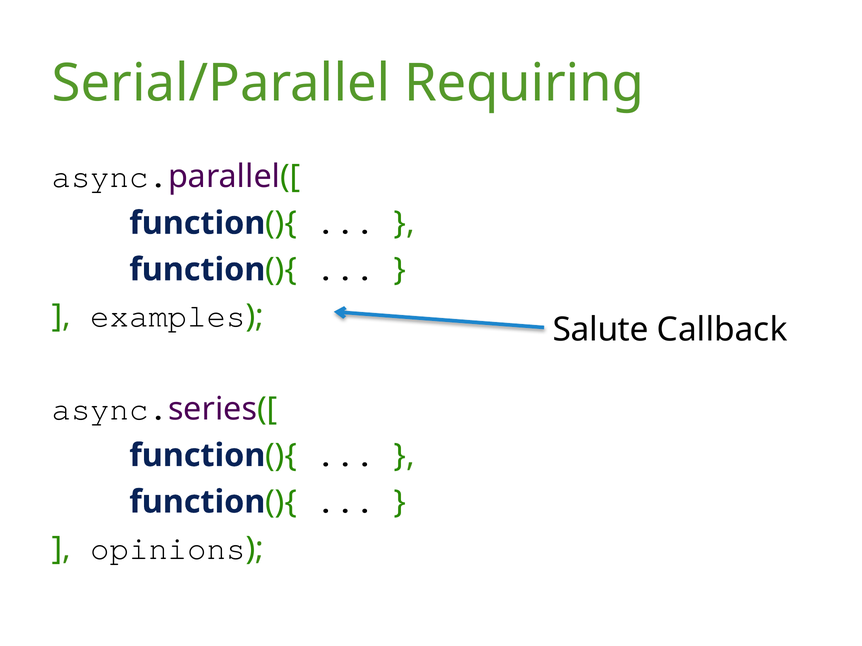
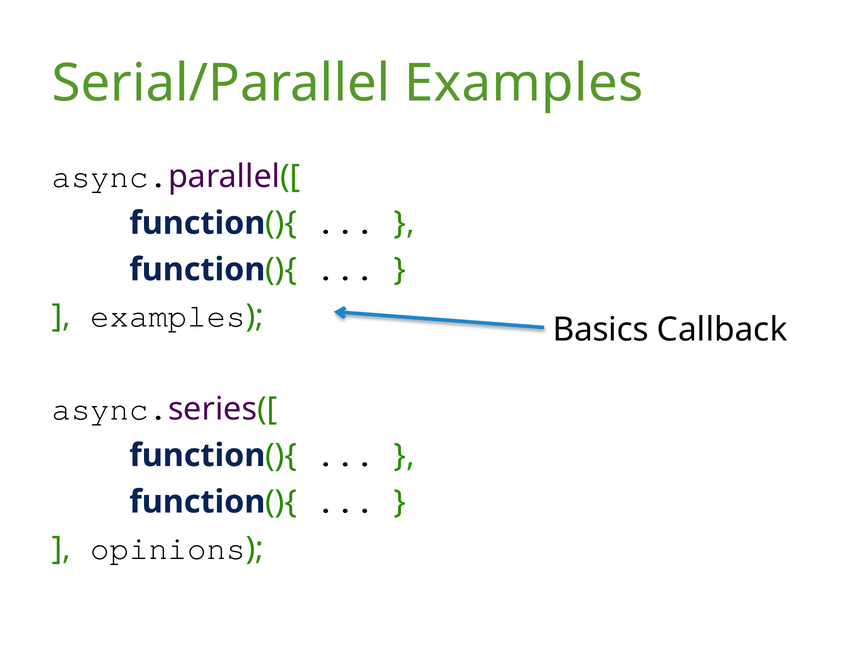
Serial/Parallel Requiring: Requiring -> Examples
Salute: Salute -> Basics
